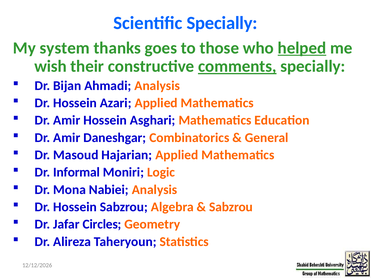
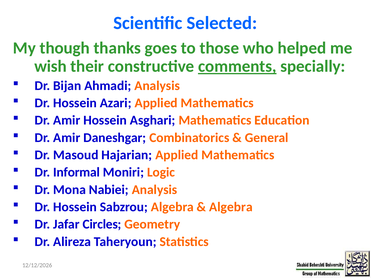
Scientific Specially: Specially -> Selected
system: system -> though
helped underline: present -> none
Sabzrou at (231, 207): Sabzrou -> Algebra
